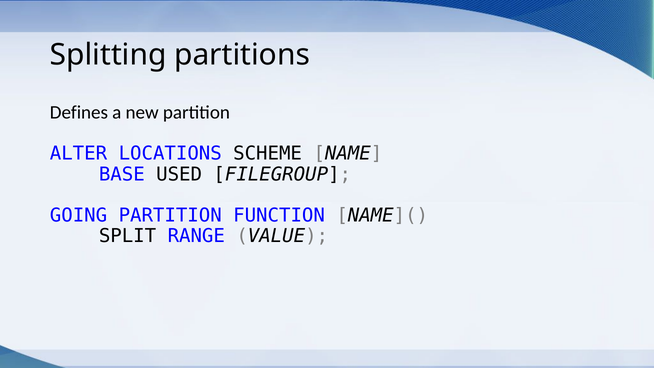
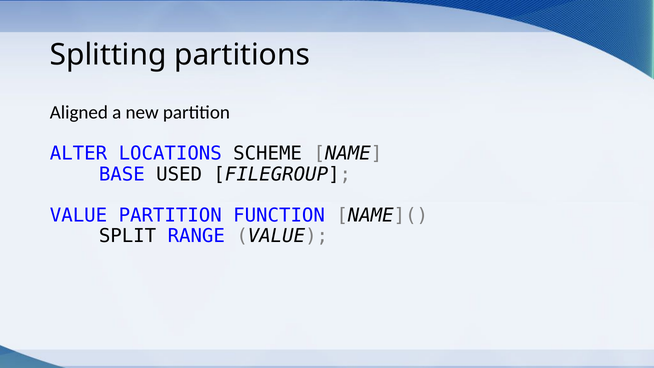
Defines: Defines -> Aligned
GOING at (79, 215): GOING -> VALUE
